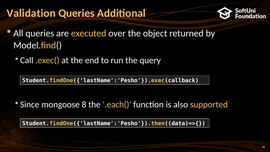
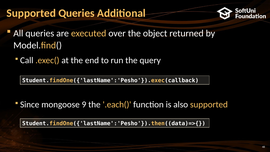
Validation at (31, 13): Validation -> Supported
8: 8 -> 9
